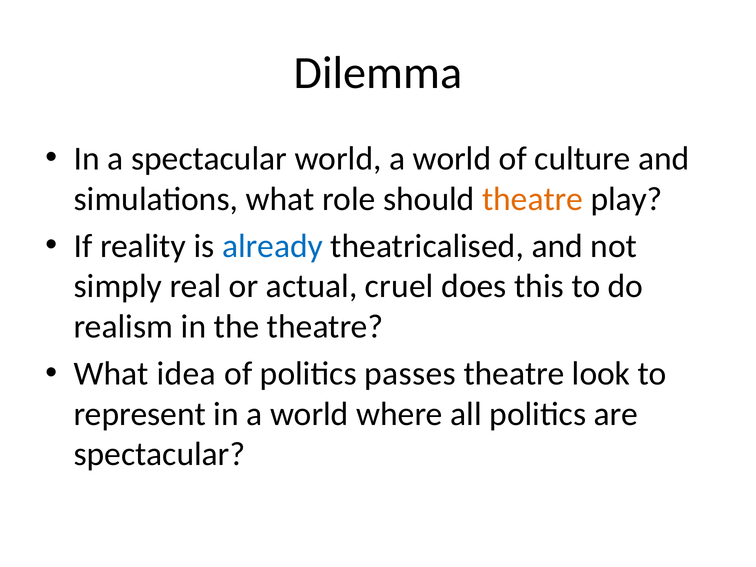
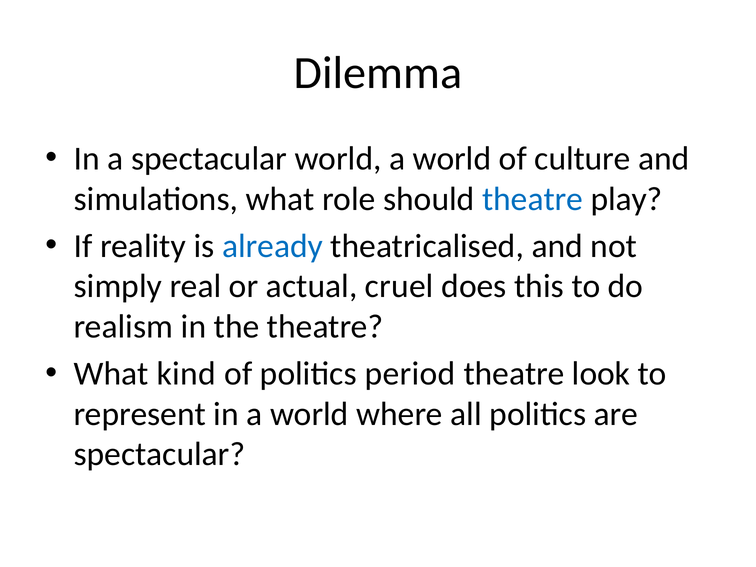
theatre at (533, 199) colour: orange -> blue
idea: idea -> kind
passes: passes -> period
